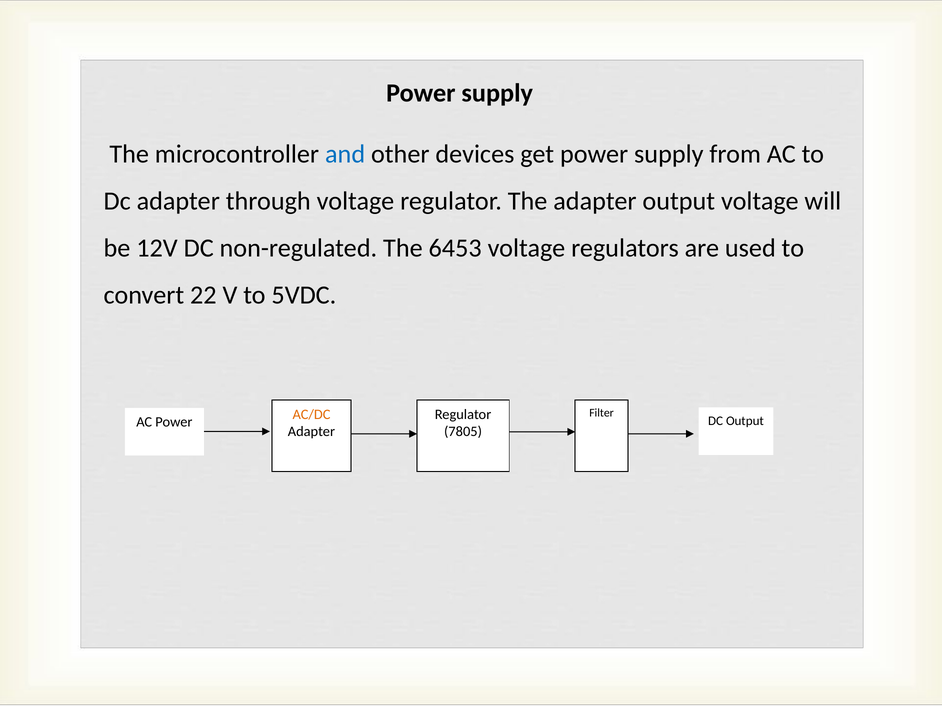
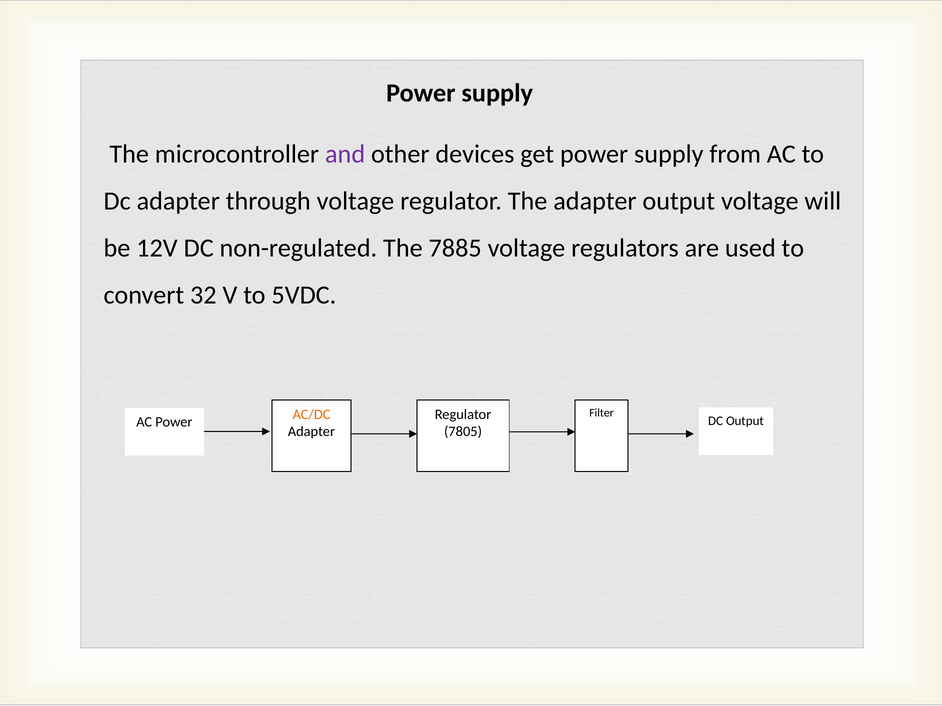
and colour: blue -> purple
6453: 6453 -> 7885
22: 22 -> 32
